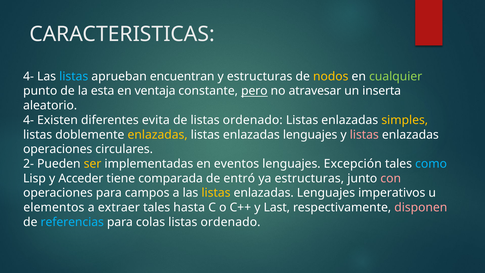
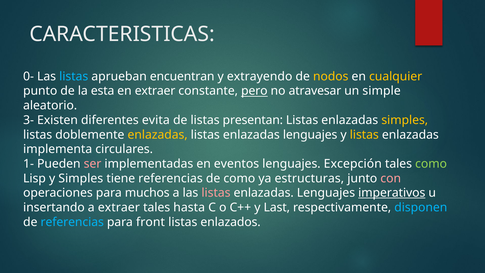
4- at (29, 76): 4- -> 0-
y estructuras: estructuras -> extrayendo
cualquier colour: light green -> yellow
en ventaja: ventaja -> extraer
inserta: inserta -> simple
4- at (29, 120): 4- -> 3-
de listas ordenado: ordenado -> presentan
listas at (364, 135) colour: pink -> yellow
operaciones at (58, 149): operaciones -> implementa
2-: 2- -> 1-
ser colour: yellow -> pink
como at (431, 164) colour: light blue -> light green
y Acceder: Acceder -> Simples
tiene comparada: comparada -> referencias
de entró: entró -> como
campos: campos -> muchos
listas at (216, 193) colour: yellow -> pink
imperativos underline: none -> present
elementos: elementos -> insertando
disponen colour: pink -> light blue
colas: colas -> front
ordenado at (230, 222): ordenado -> enlazados
